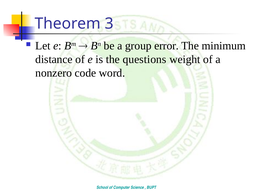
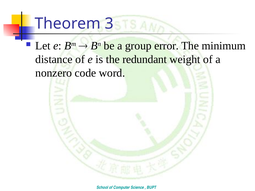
questions: questions -> redundant
